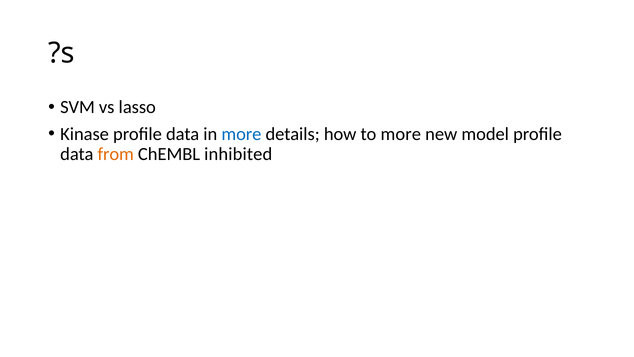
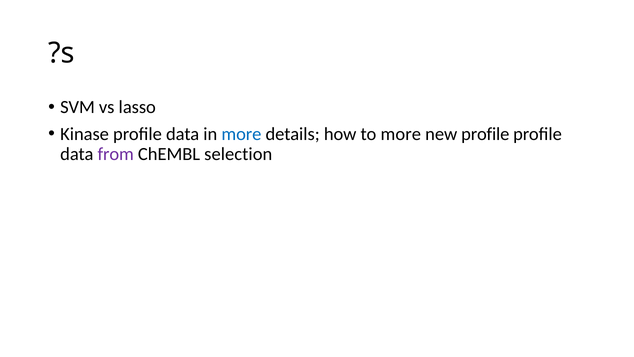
new model: model -> profile
from colour: orange -> purple
inhibited: inhibited -> selection
